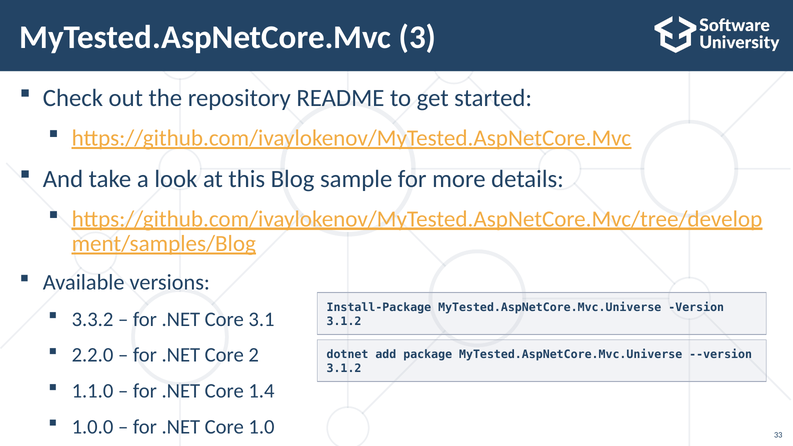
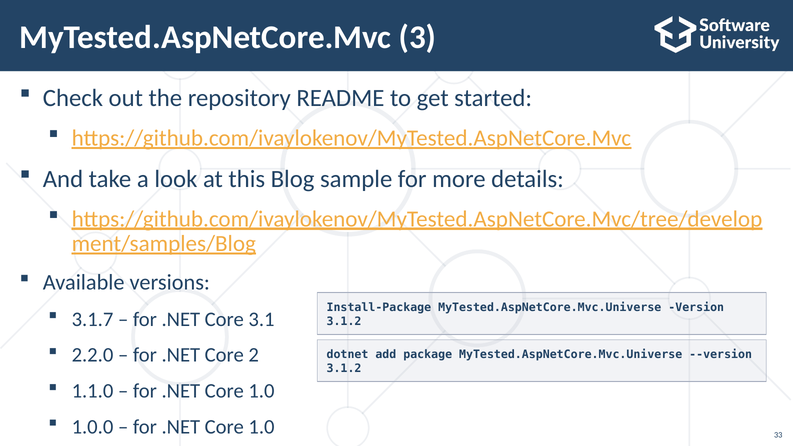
3.3.2: 3.3.2 -> 3.1.7
1.4 at (261, 391): 1.4 -> 1.0
